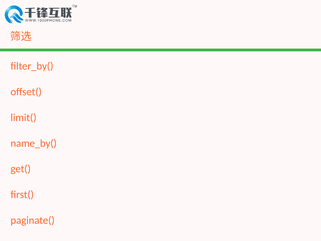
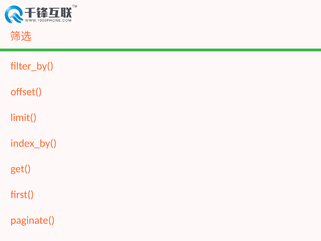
name_by(: name_by( -> index_by(
